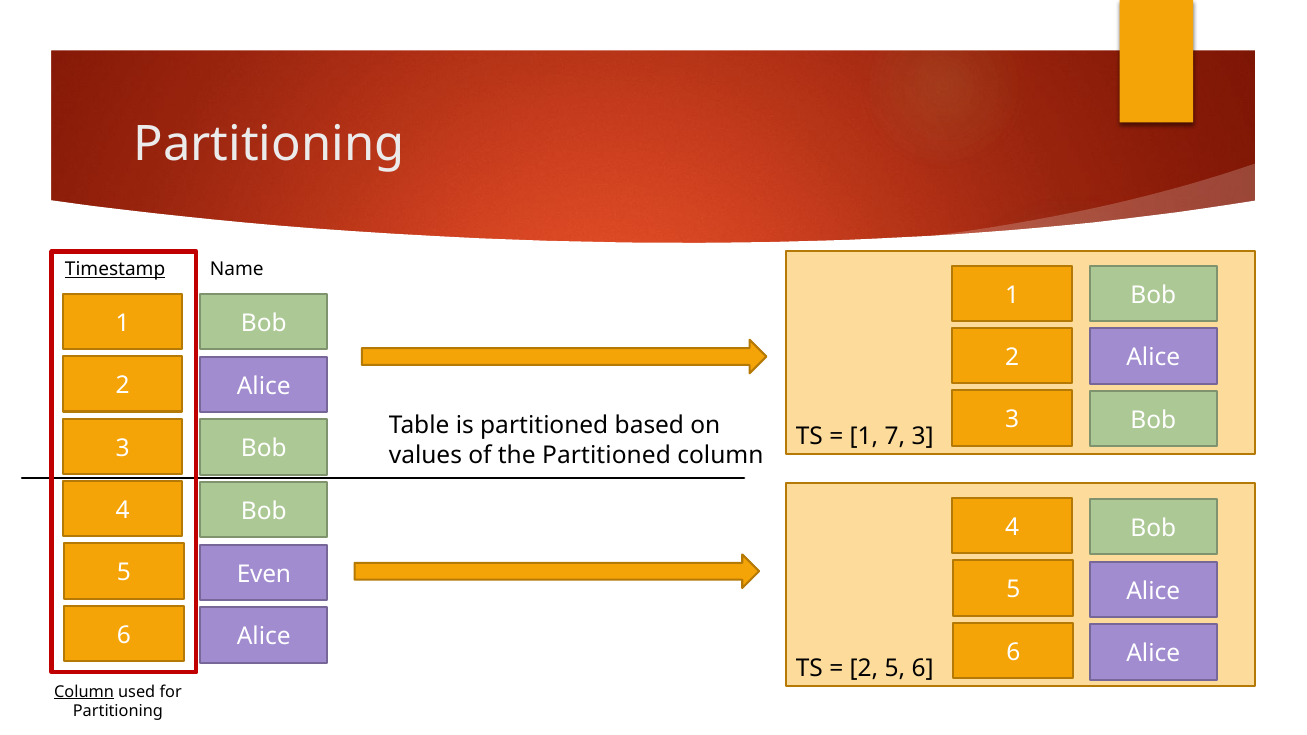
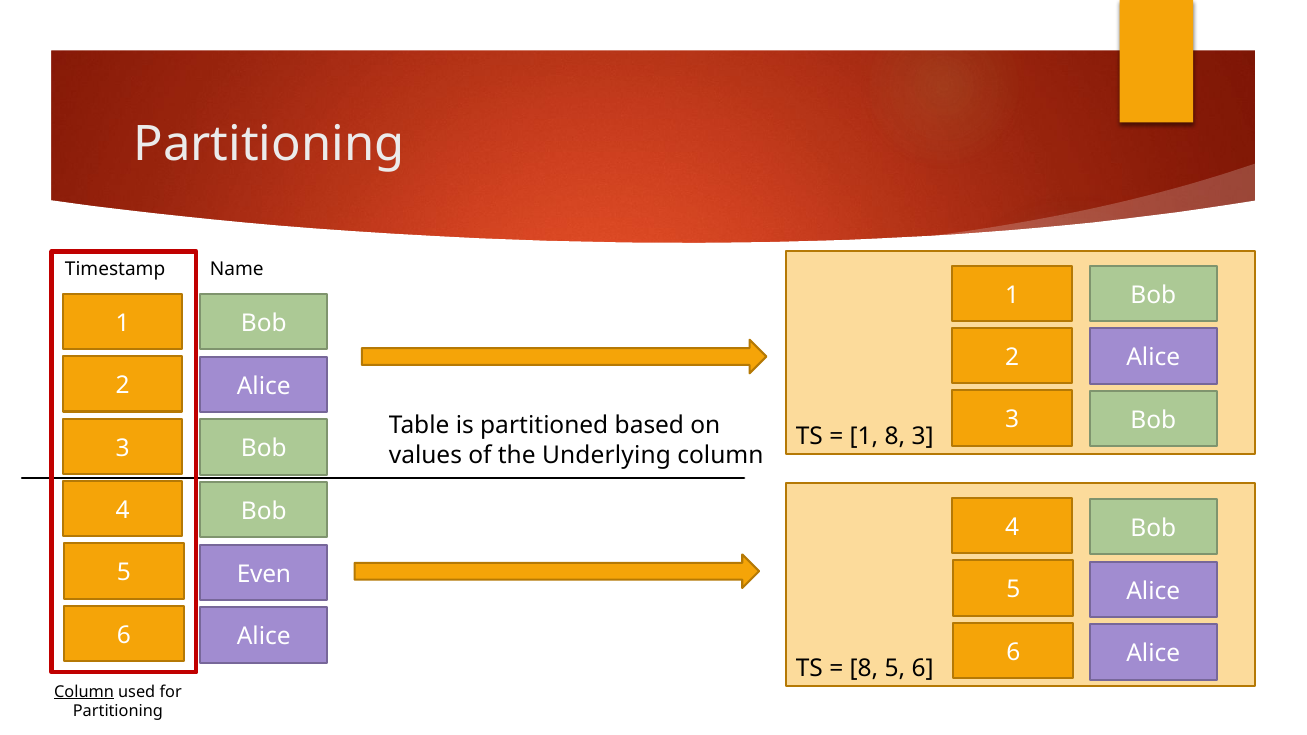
Timestamp underline: present -> none
1 7: 7 -> 8
the Partitioned: Partitioned -> Underlying
2 at (864, 668): 2 -> 8
